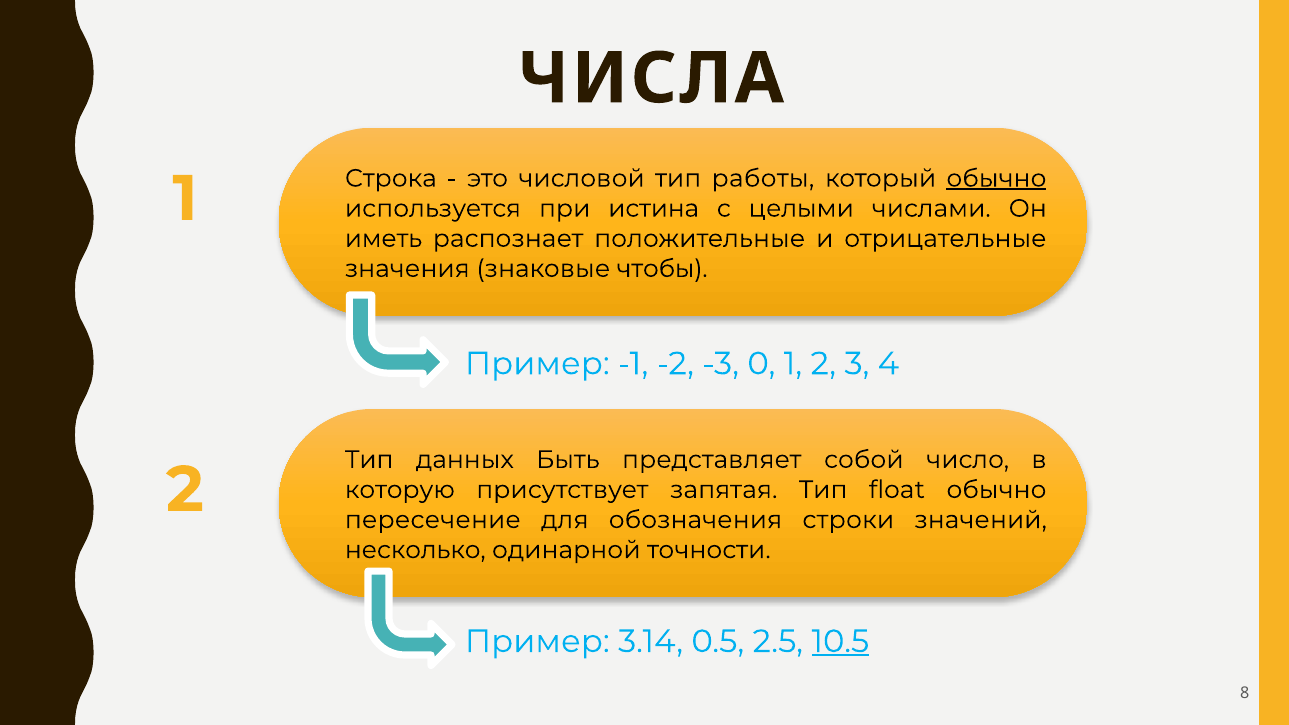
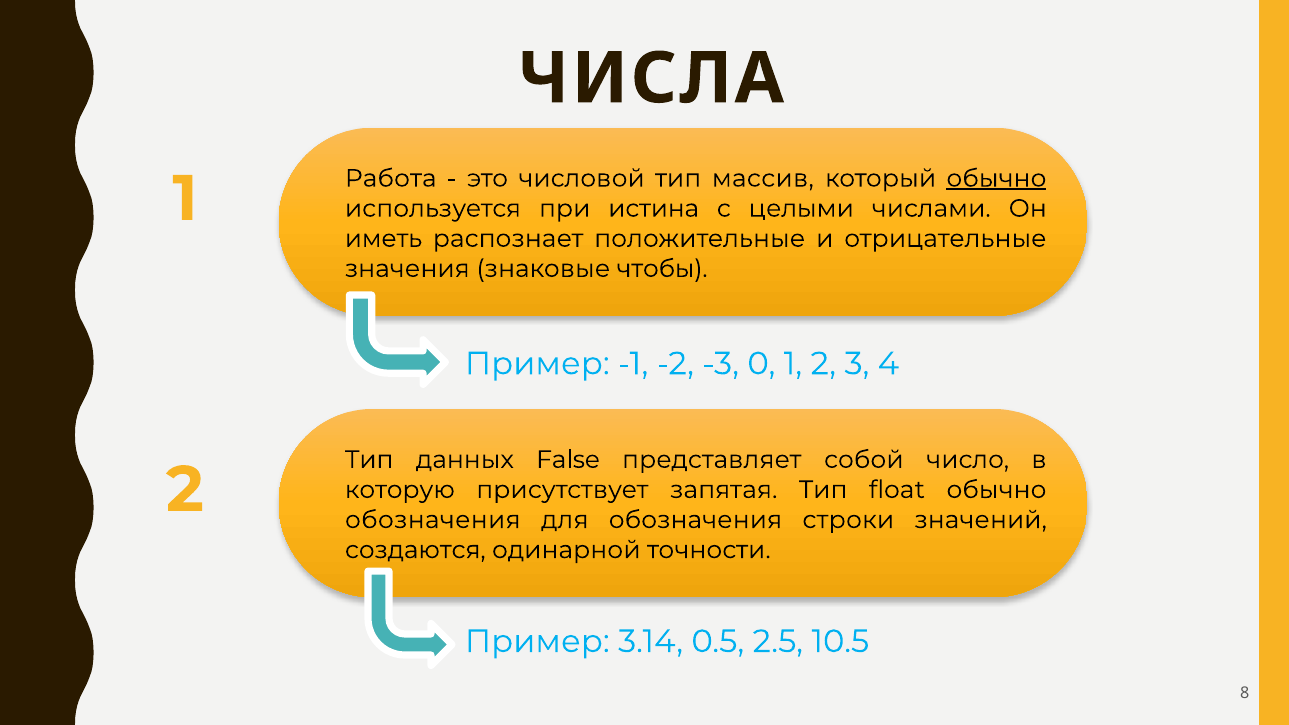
Строка: Строка -> Работа
работы: работы -> массив
Быть: Быть -> False
пересечение at (433, 520): пересечение -> обозначения
несколько: несколько -> создаются
10.5 underline: present -> none
